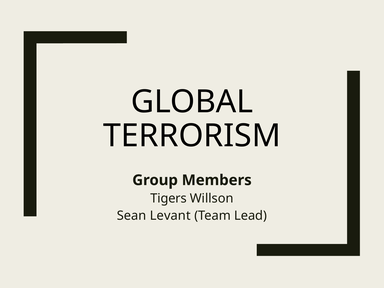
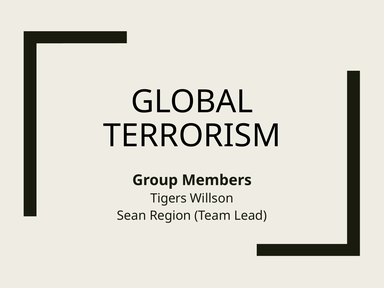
Levant: Levant -> Region
